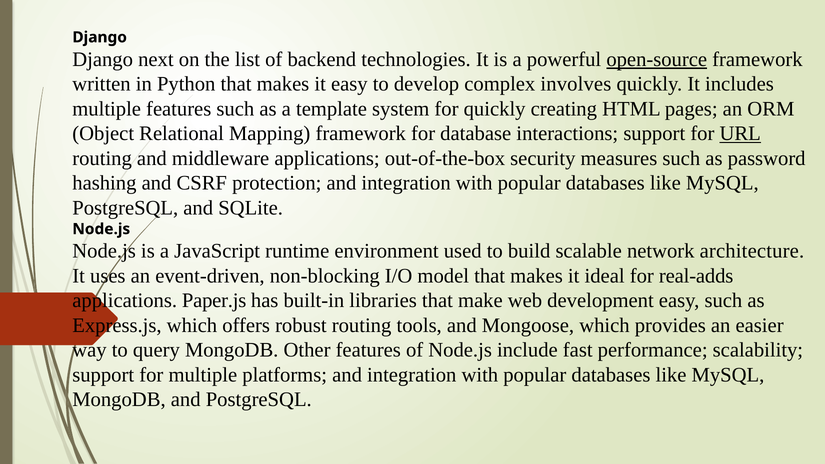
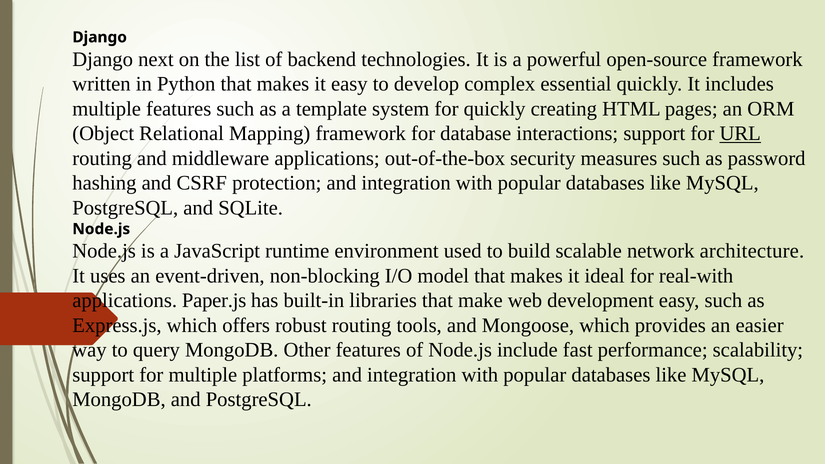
open-source underline: present -> none
involves: involves -> essential
real-adds: real-adds -> real-with
